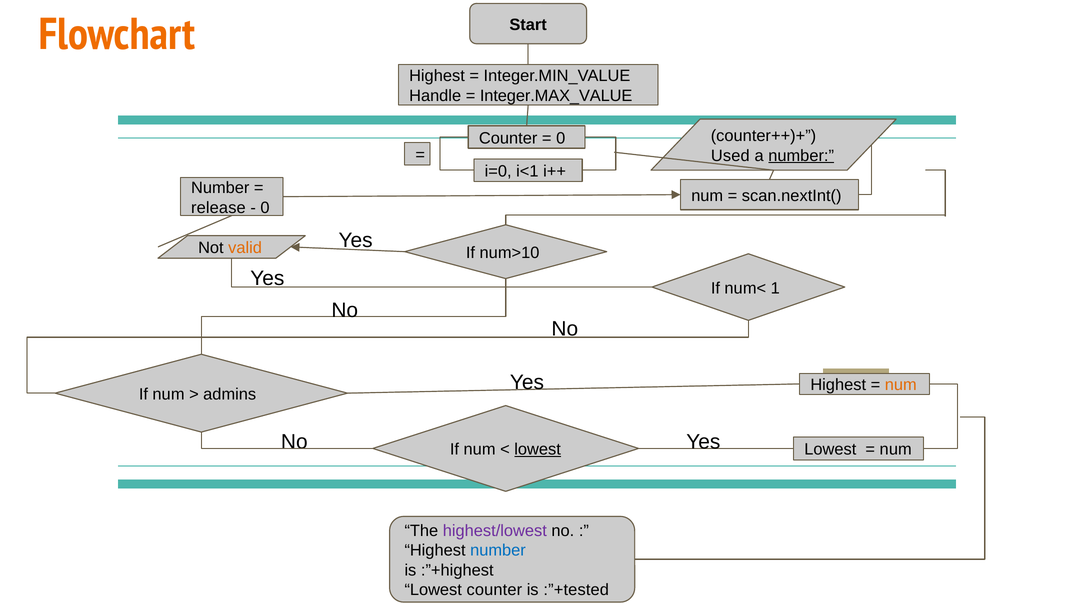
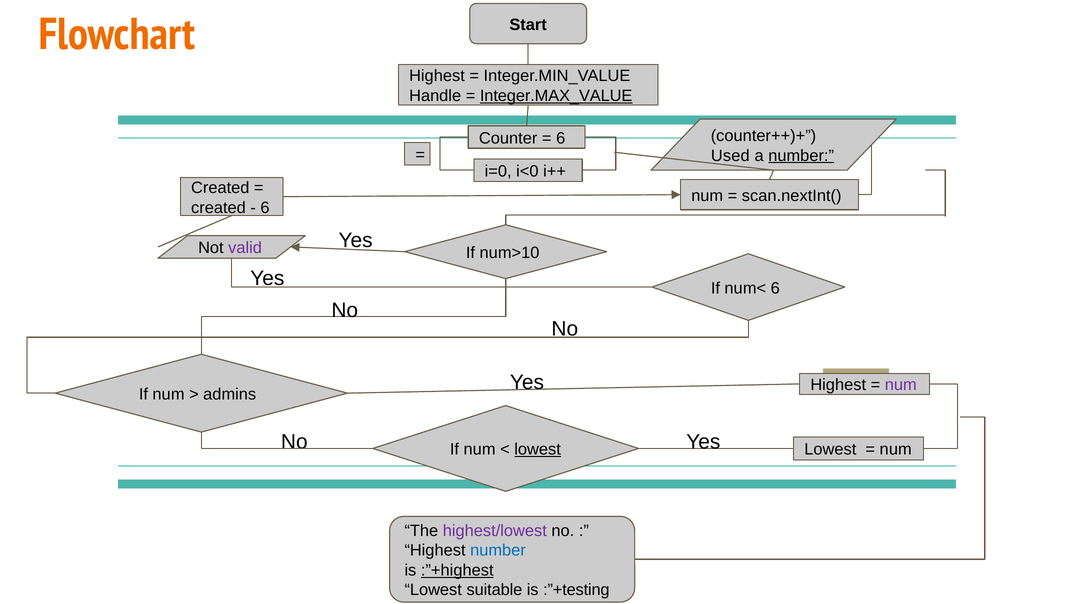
Integer.MAX_VALUE underline: none -> present
0 at (561, 138): 0 -> 6
i<1: i<1 -> i<0
Number at (220, 188): Number -> Created
release at (218, 208): release -> created
0 at (265, 208): 0 -> 6
valid colour: orange -> purple
num< 1: 1 -> 6
num at (901, 385) colour: orange -> purple
:”+highest underline: none -> present
counter at (494, 590): counter -> suitable
:”+tested: :”+tested -> :”+testing
